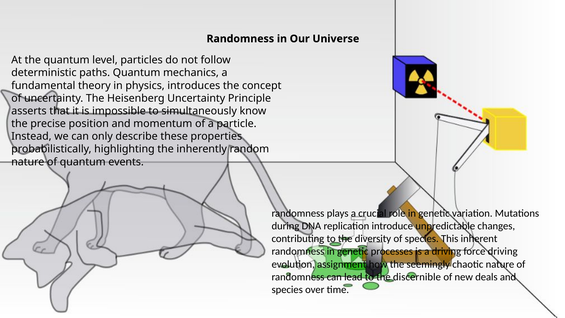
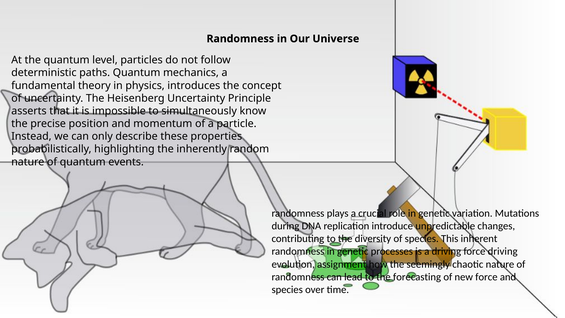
discernible: discernible -> forecasting
new deals: deals -> force
